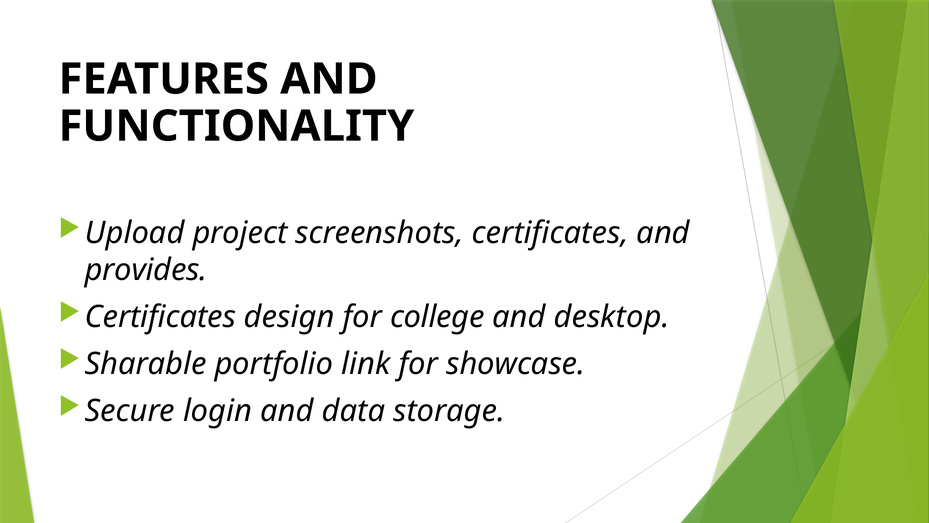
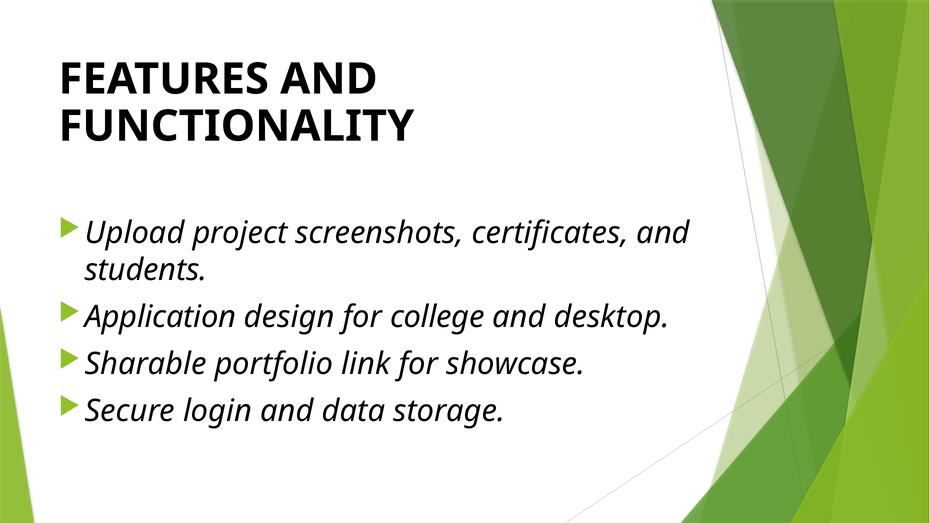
provides: provides -> students
Certificates at (160, 317): Certificates -> Application
